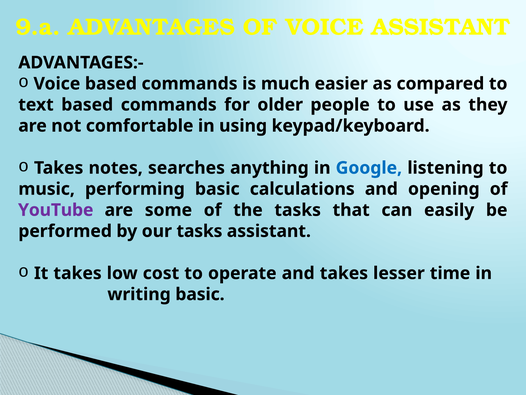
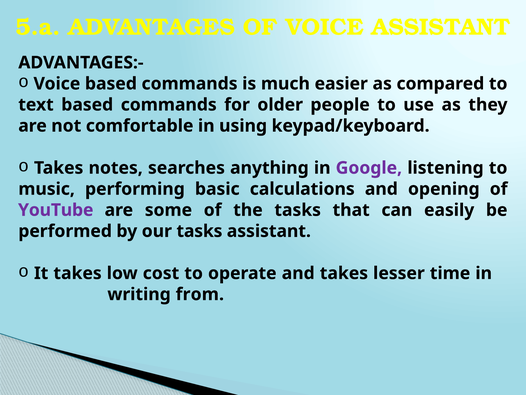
9.a: 9.a -> 5.a
Google colour: blue -> purple
writing basic: basic -> from
